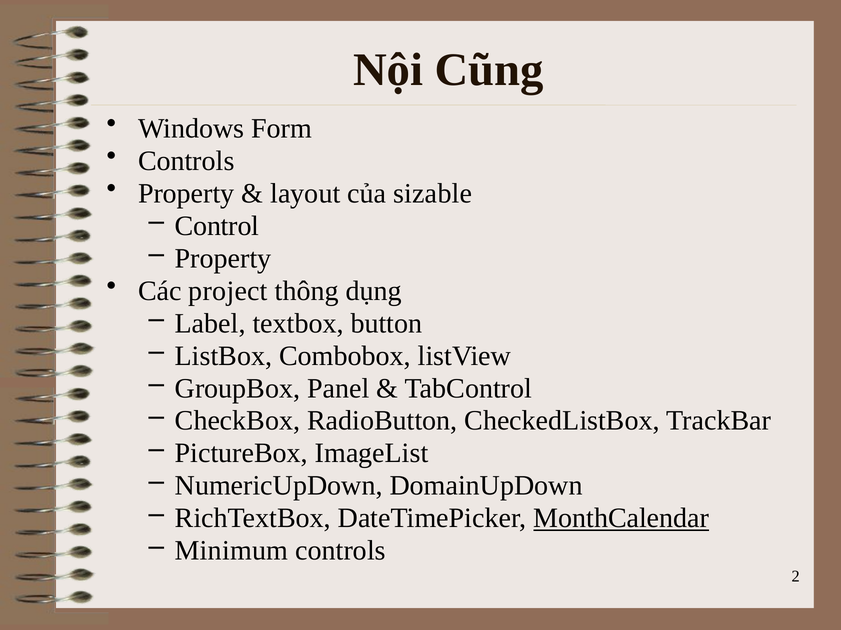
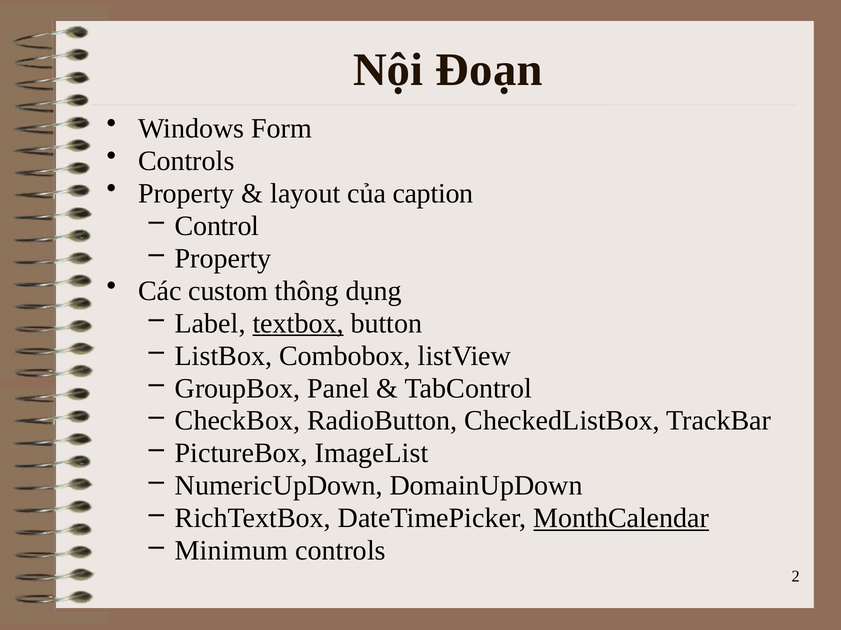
Cũng: Cũng -> Đoạn
sizable: sizable -> caption
project: project -> custom
textbox underline: none -> present
